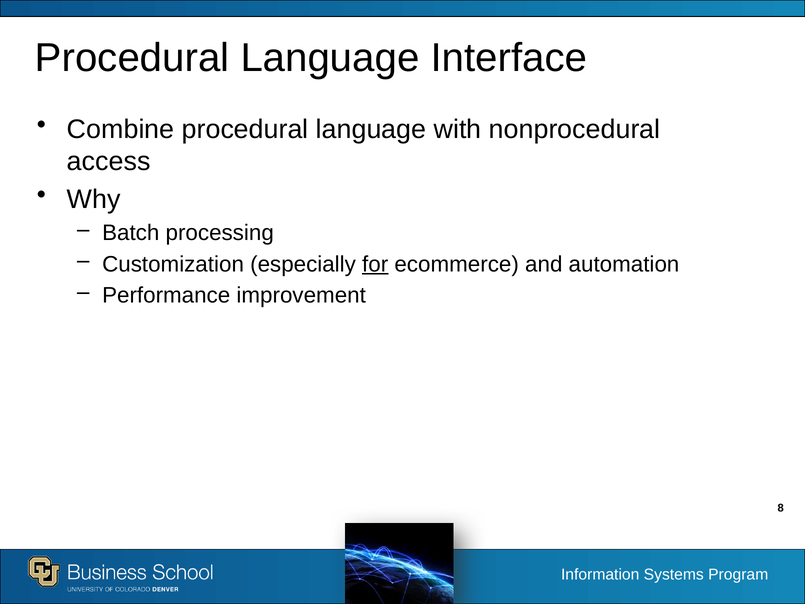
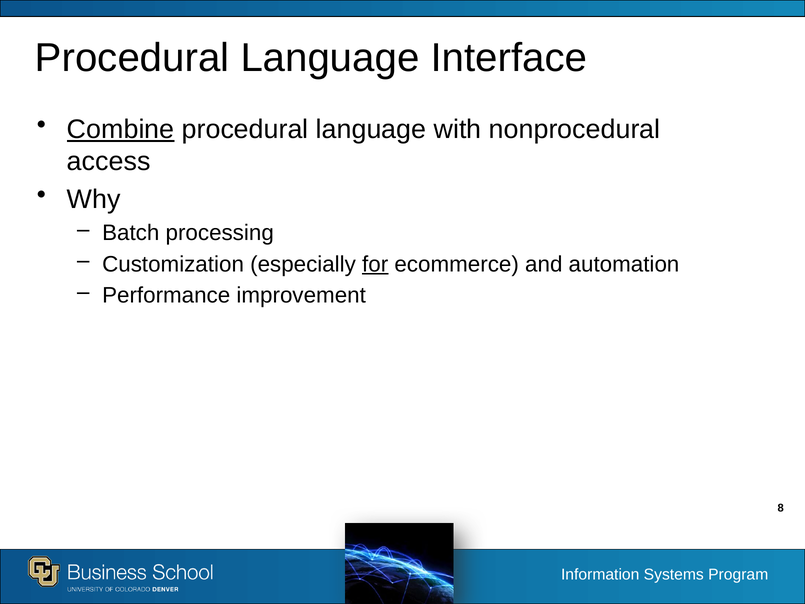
Combine underline: none -> present
